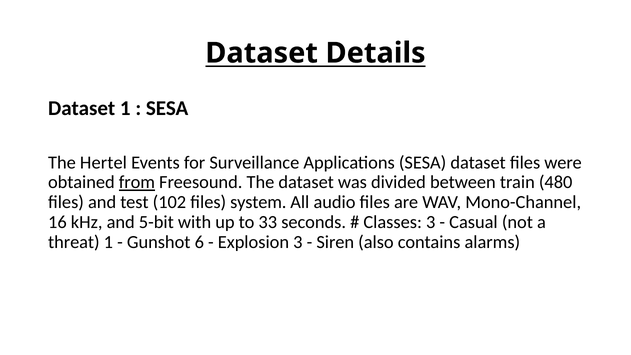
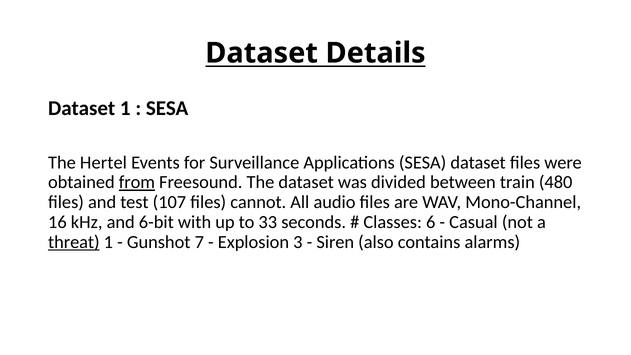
102: 102 -> 107
system: system -> cannot
5-bit: 5-bit -> 6-bit
Classes 3: 3 -> 6
threat underline: none -> present
6: 6 -> 7
